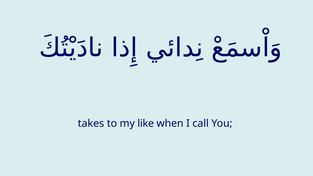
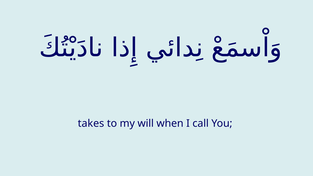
like: like -> will
